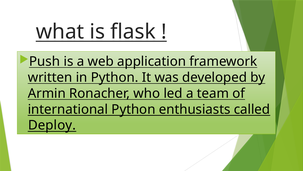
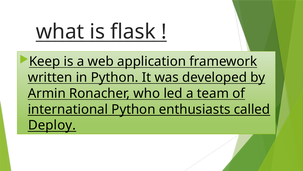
Push: Push -> Keep
